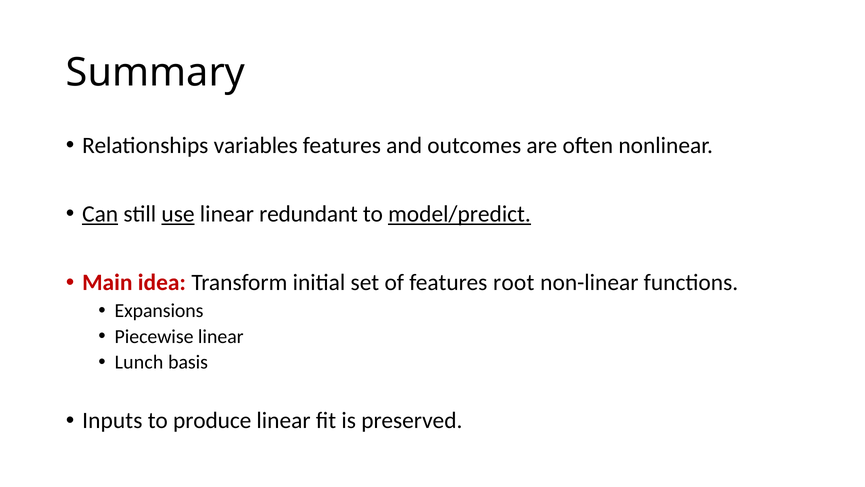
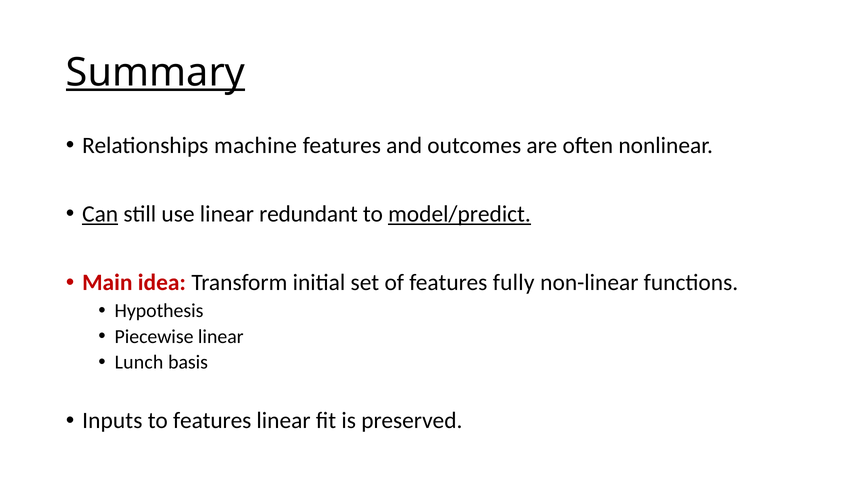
Summary underline: none -> present
variables: variables -> machine
use underline: present -> none
root: root -> fully
Expansions: Expansions -> Hypothesis
to produce: produce -> features
